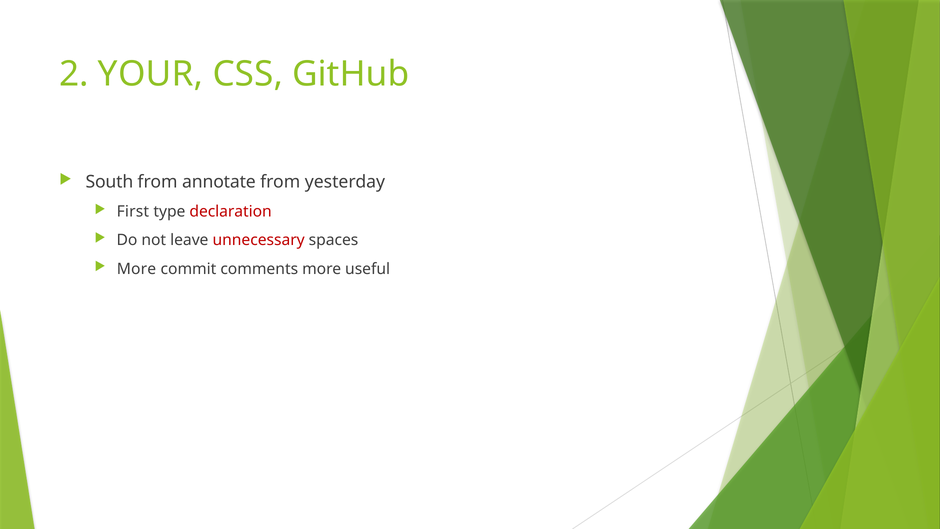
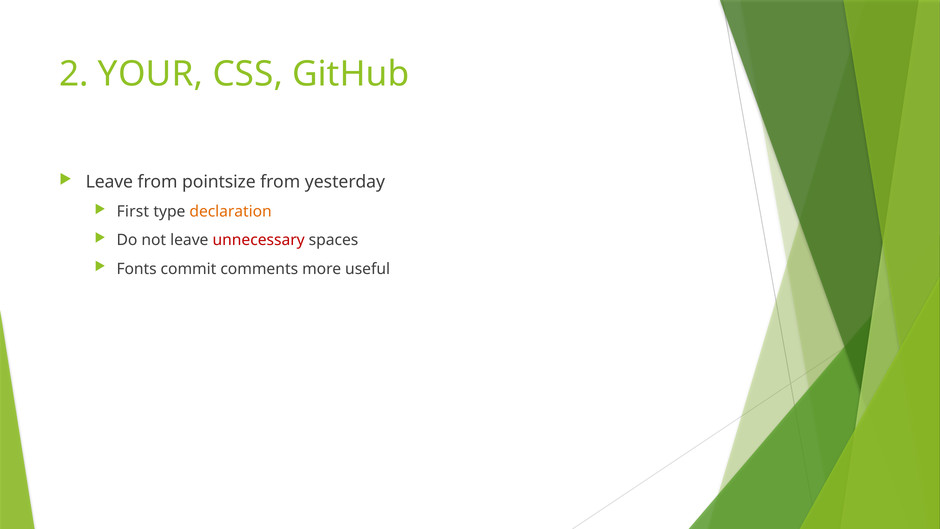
South at (109, 182): South -> Leave
annotate: annotate -> pointsize
declaration colour: red -> orange
More at (136, 269): More -> Fonts
